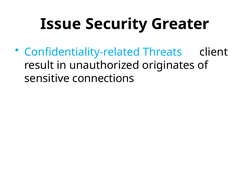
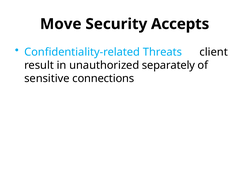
Issue: Issue -> Move
Greater: Greater -> Accepts
originates: originates -> separately
